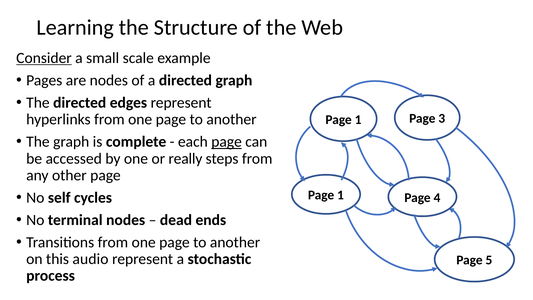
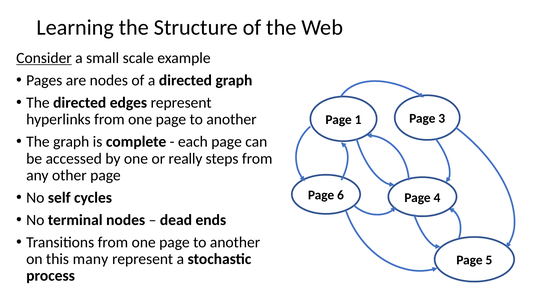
page at (227, 142) underline: present -> none
1 at (341, 195): 1 -> 6
audio: audio -> many
